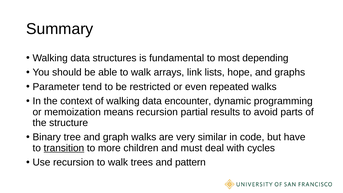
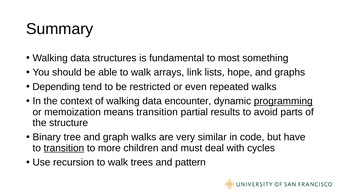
depending: depending -> something
Parameter: Parameter -> Depending
programming underline: none -> present
means recursion: recursion -> transition
